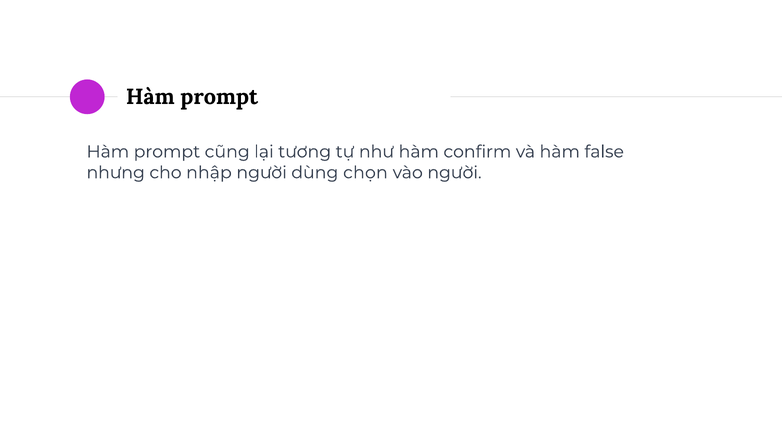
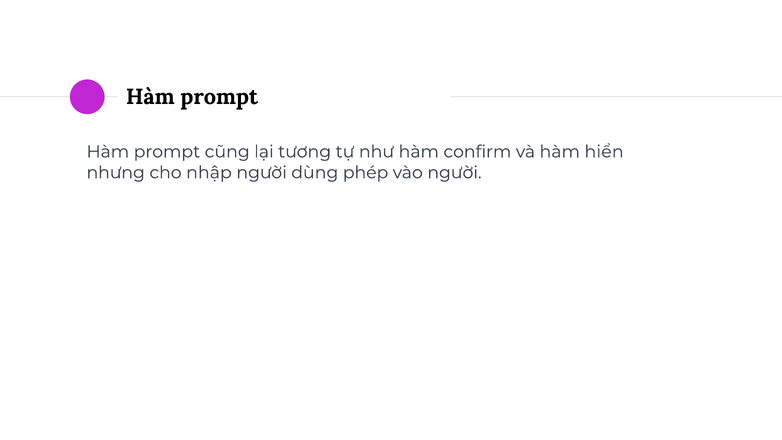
false: false -> hiển
chọn: chọn -> phép
